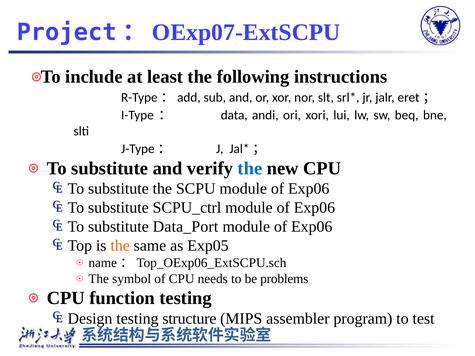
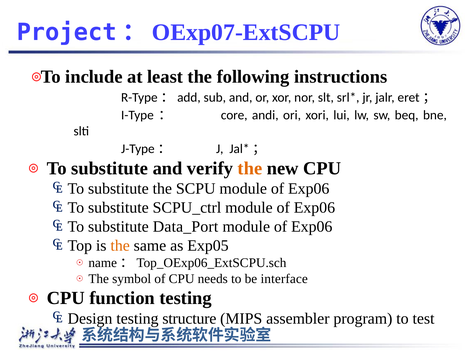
data: data -> core
the at (250, 168) colour: blue -> orange
problems: problems -> interface
